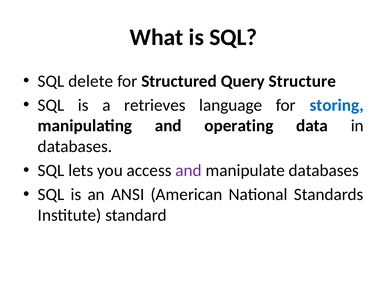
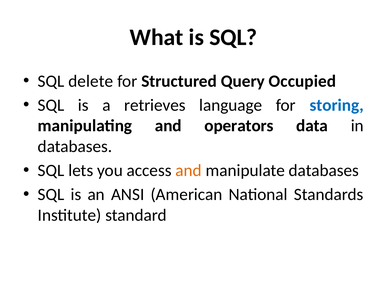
Structure: Structure -> Occupied
operating: operating -> operators
and at (189, 171) colour: purple -> orange
